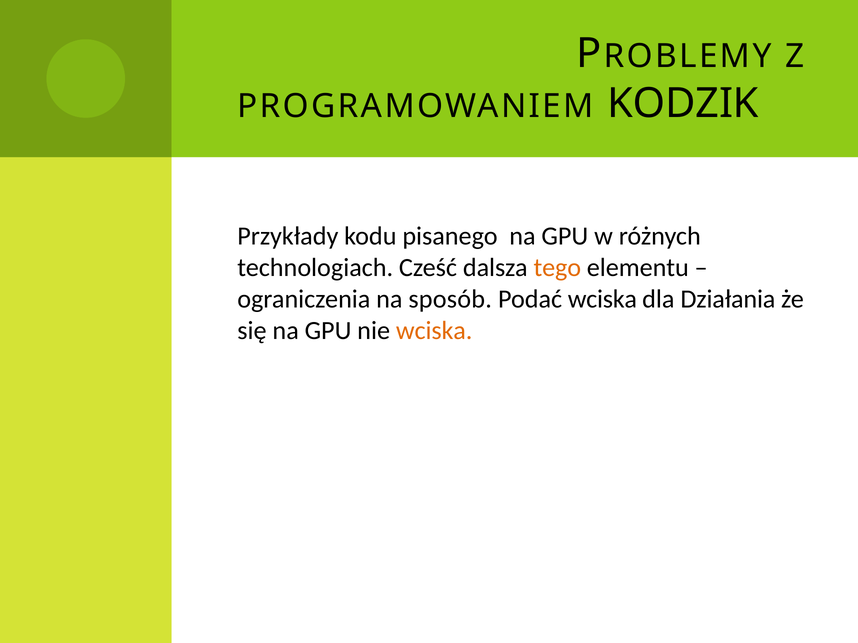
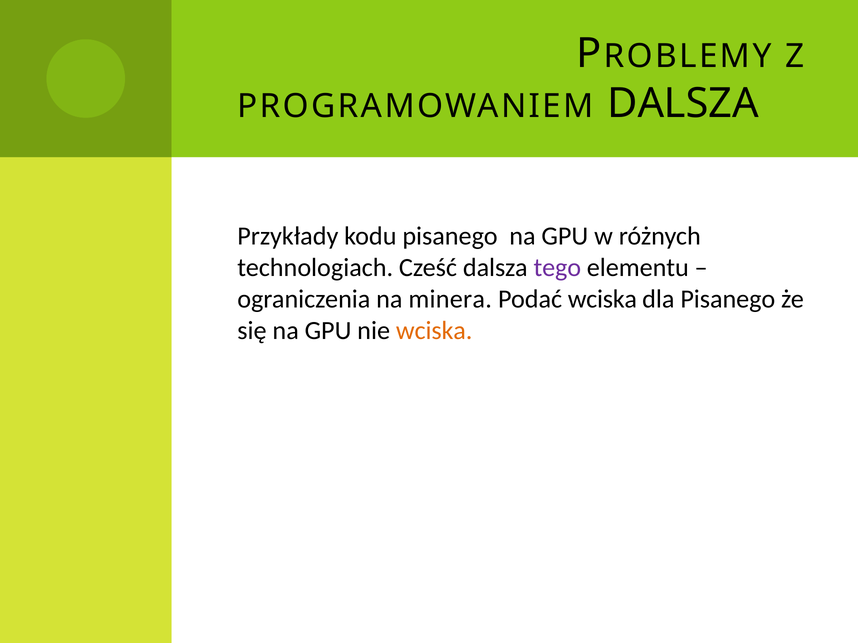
PROGRAMOWANIEM KODZIK: KODZIK -> DALSZA
tego colour: orange -> purple
sposób: sposób -> minera
dla Działania: Działania -> Pisanego
